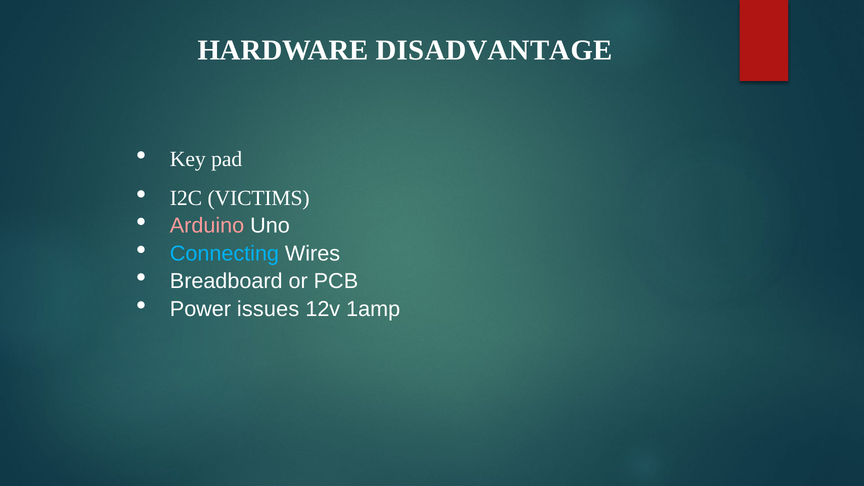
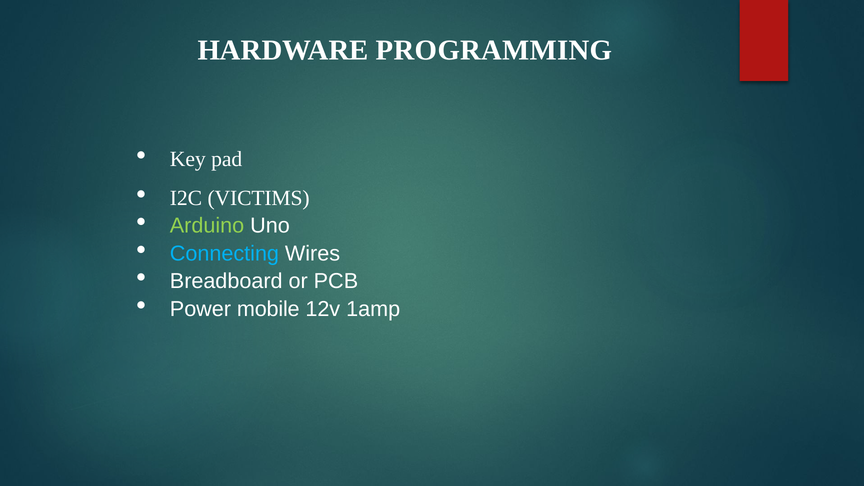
DISADVANTAGE: DISADVANTAGE -> PROGRAMMING
Arduino colour: pink -> light green
issues: issues -> mobile
